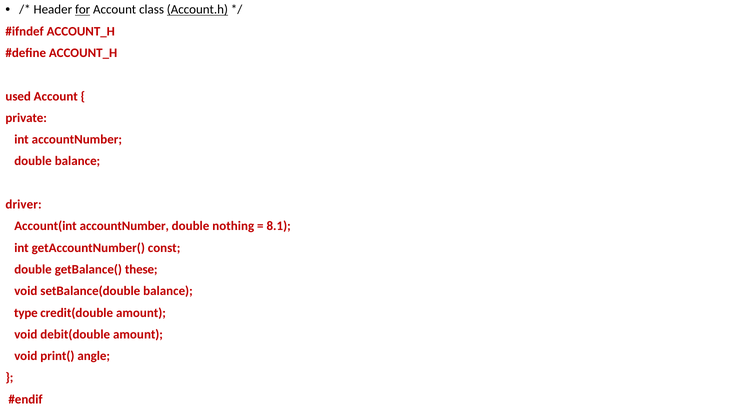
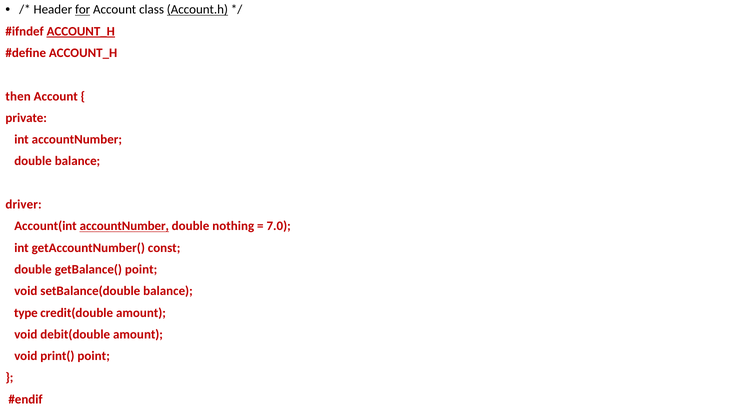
ACCOUNT_H at (81, 31) underline: none -> present
used: used -> then
accountNumber at (124, 226) underline: none -> present
8.1: 8.1 -> 7.0
getBalance( these: these -> point
print( angle: angle -> point
